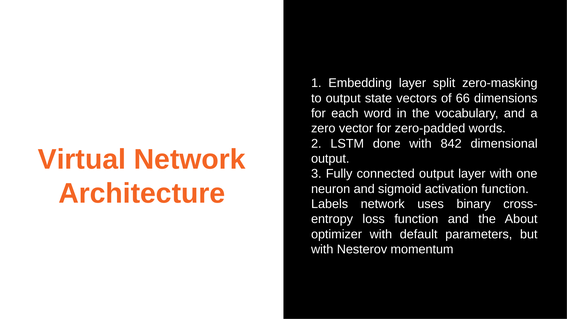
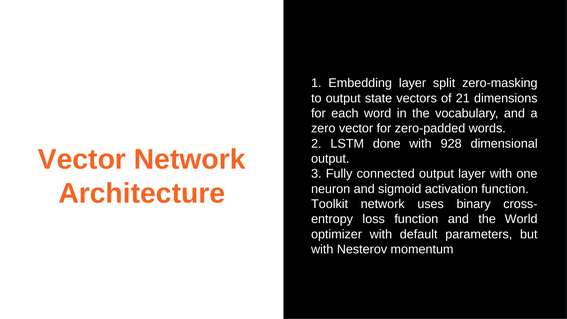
66: 66 -> 21
842: 842 -> 928
Virtual at (82, 160): Virtual -> Vector
Labels: Labels -> Toolkit
About: About -> World
